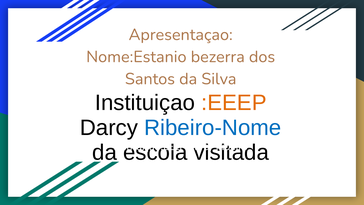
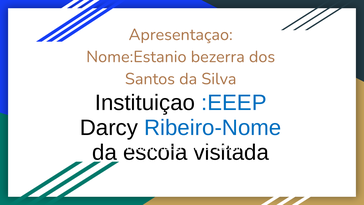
:EEEP colour: orange -> blue
